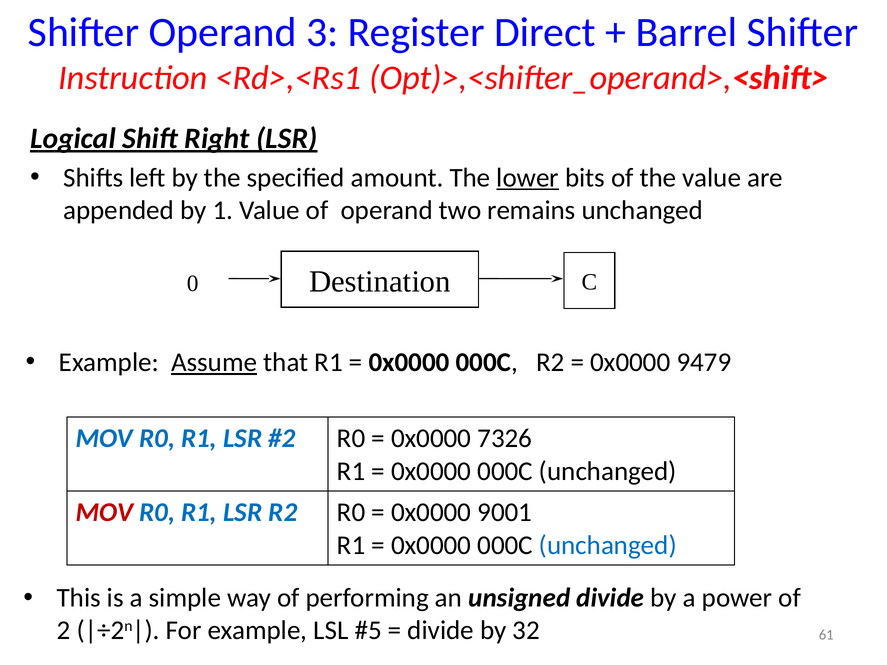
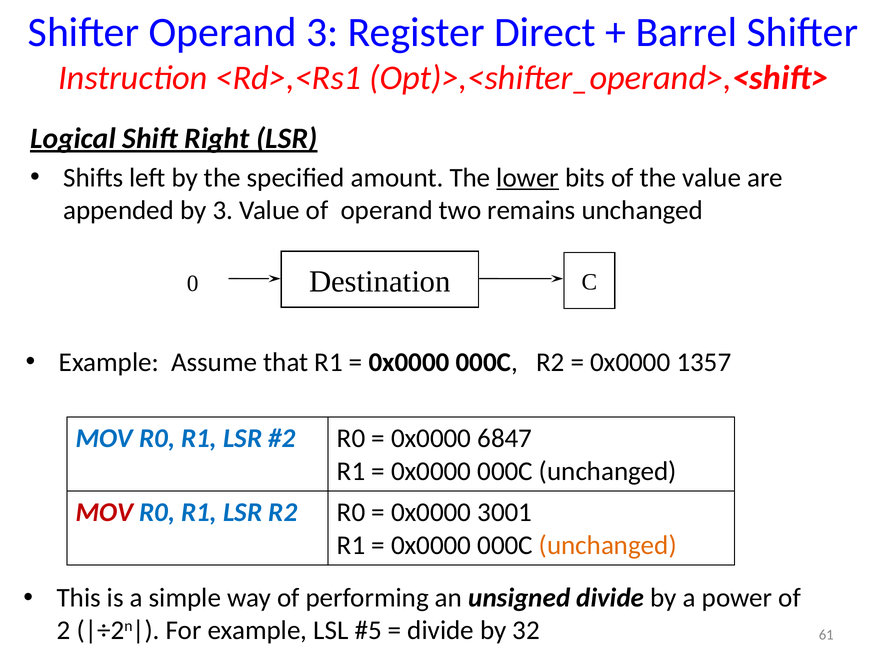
by 1: 1 -> 3
Assume underline: present -> none
9479: 9479 -> 1357
7326: 7326 -> 6847
9001: 9001 -> 3001
unchanged at (608, 545) colour: blue -> orange
